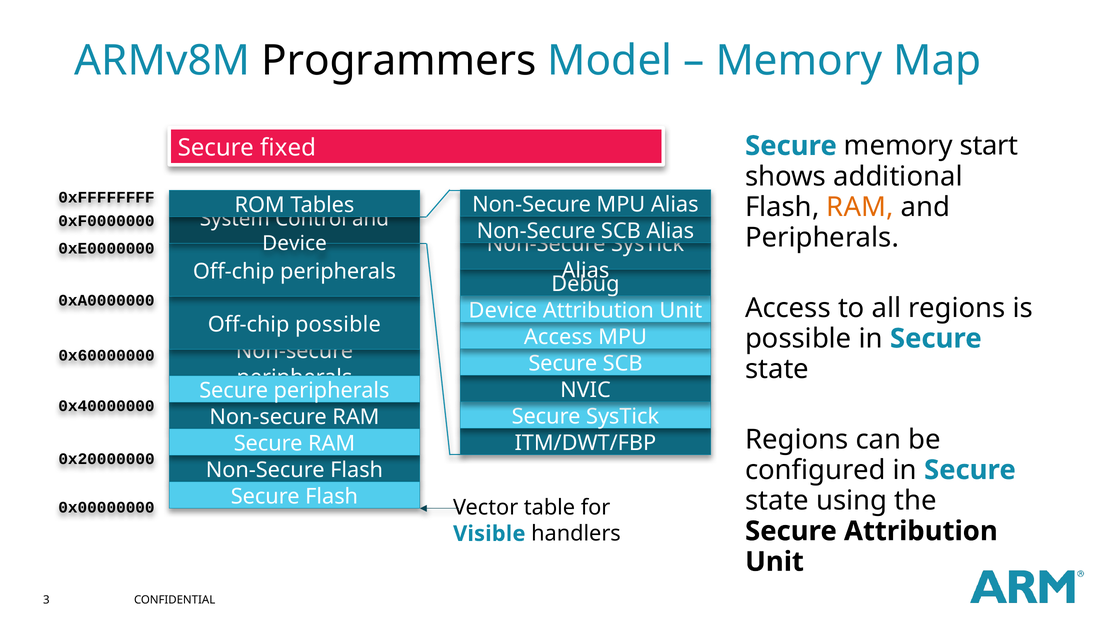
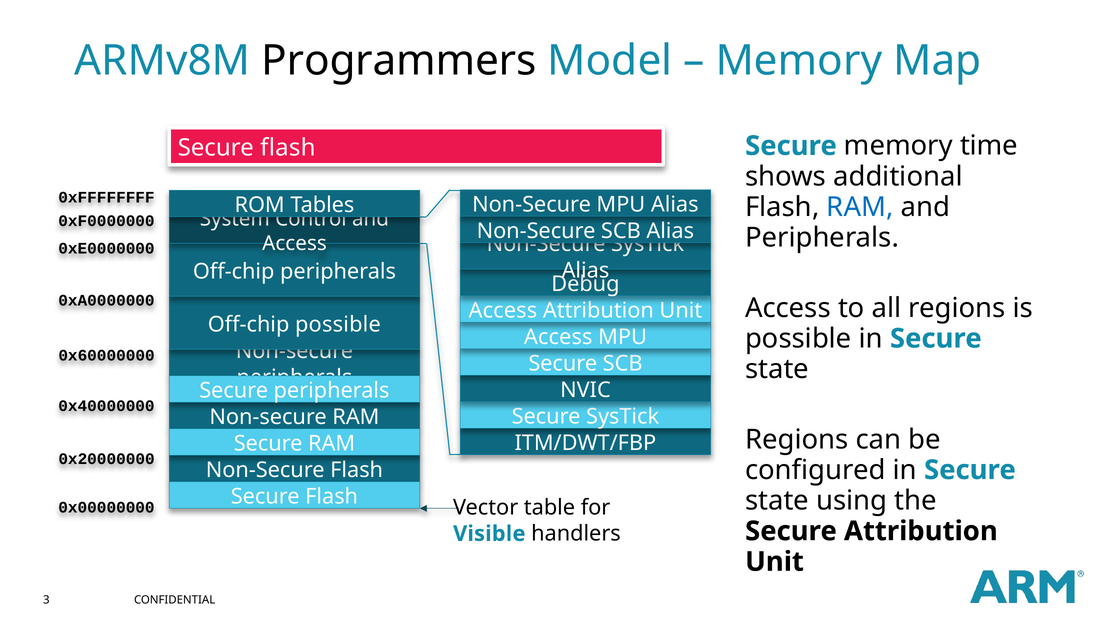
fixed at (288, 148): fixed -> flash
start: start -> time
RAM at (860, 207) colour: orange -> blue
Device at (294, 244): Device -> Access
Device at (503, 311): Device -> Access
